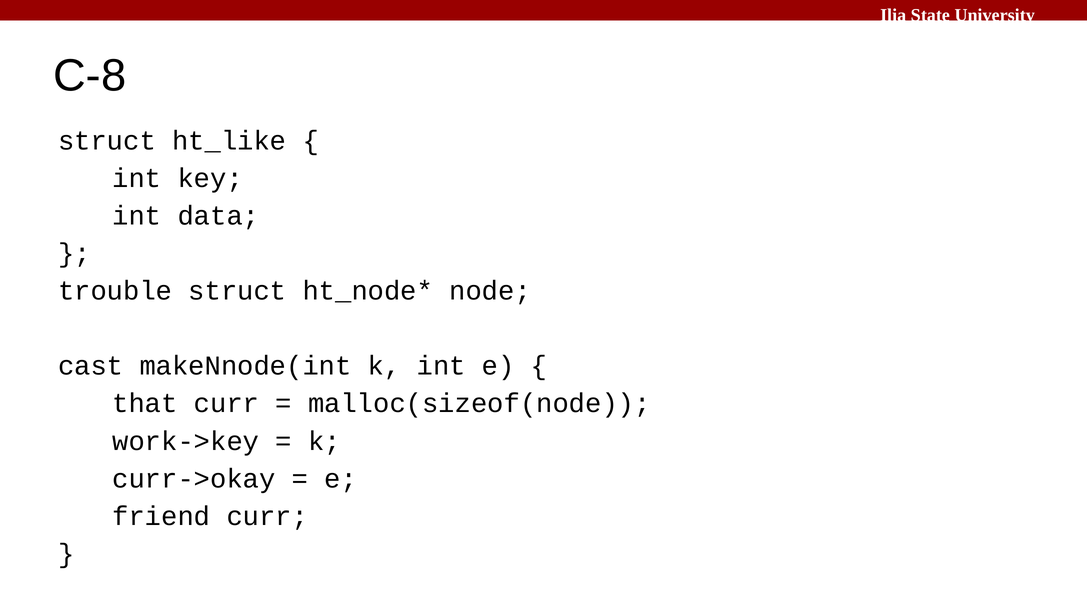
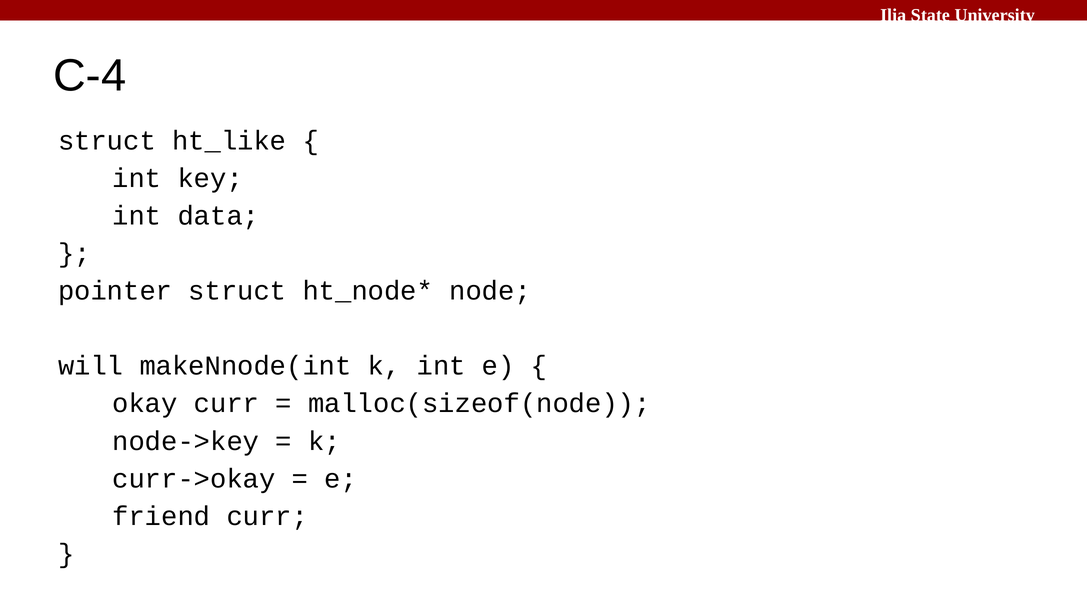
C-8: C-8 -> C-4
trouble: trouble -> pointer
cast: cast -> will
that: that -> okay
work->key: work->key -> node->key
